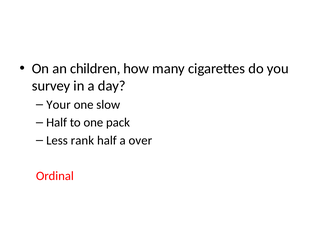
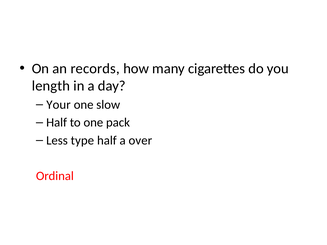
children: children -> records
survey: survey -> length
rank: rank -> type
